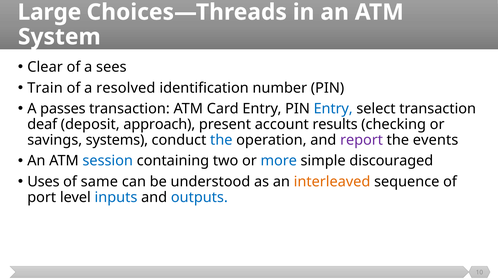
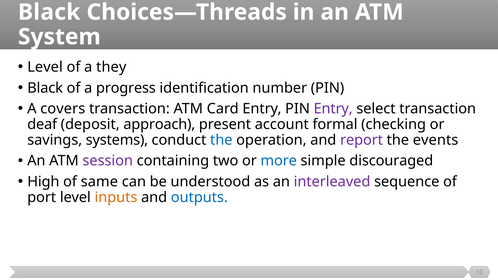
Large at (49, 12): Large -> Black
Clear at (45, 67): Clear -> Level
sees: sees -> they
Train at (45, 88): Train -> Black
resolved: resolved -> progress
passes: passes -> covers
Entry at (333, 109) colour: blue -> purple
results: results -> formal
session colour: blue -> purple
Uses: Uses -> High
interleaved colour: orange -> purple
inputs colour: blue -> orange
